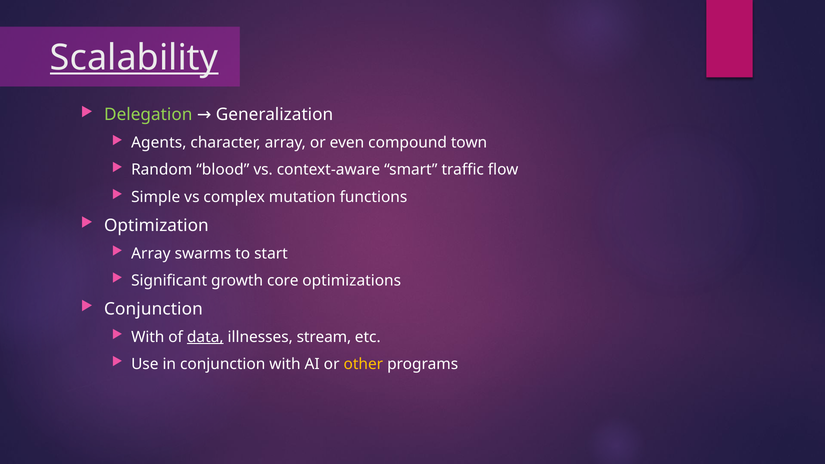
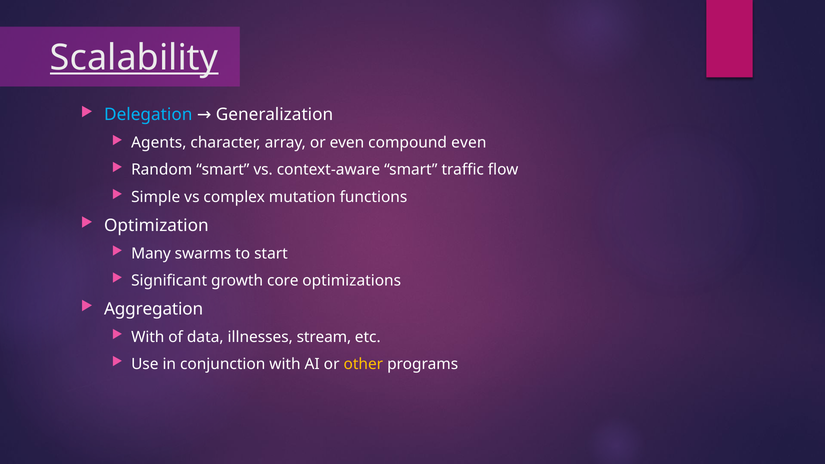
Delegation colour: light green -> light blue
compound town: town -> even
Random blood: blood -> smart
Array at (151, 253): Array -> Many
Conjunction at (153, 309): Conjunction -> Aggregation
data underline: present -> none
